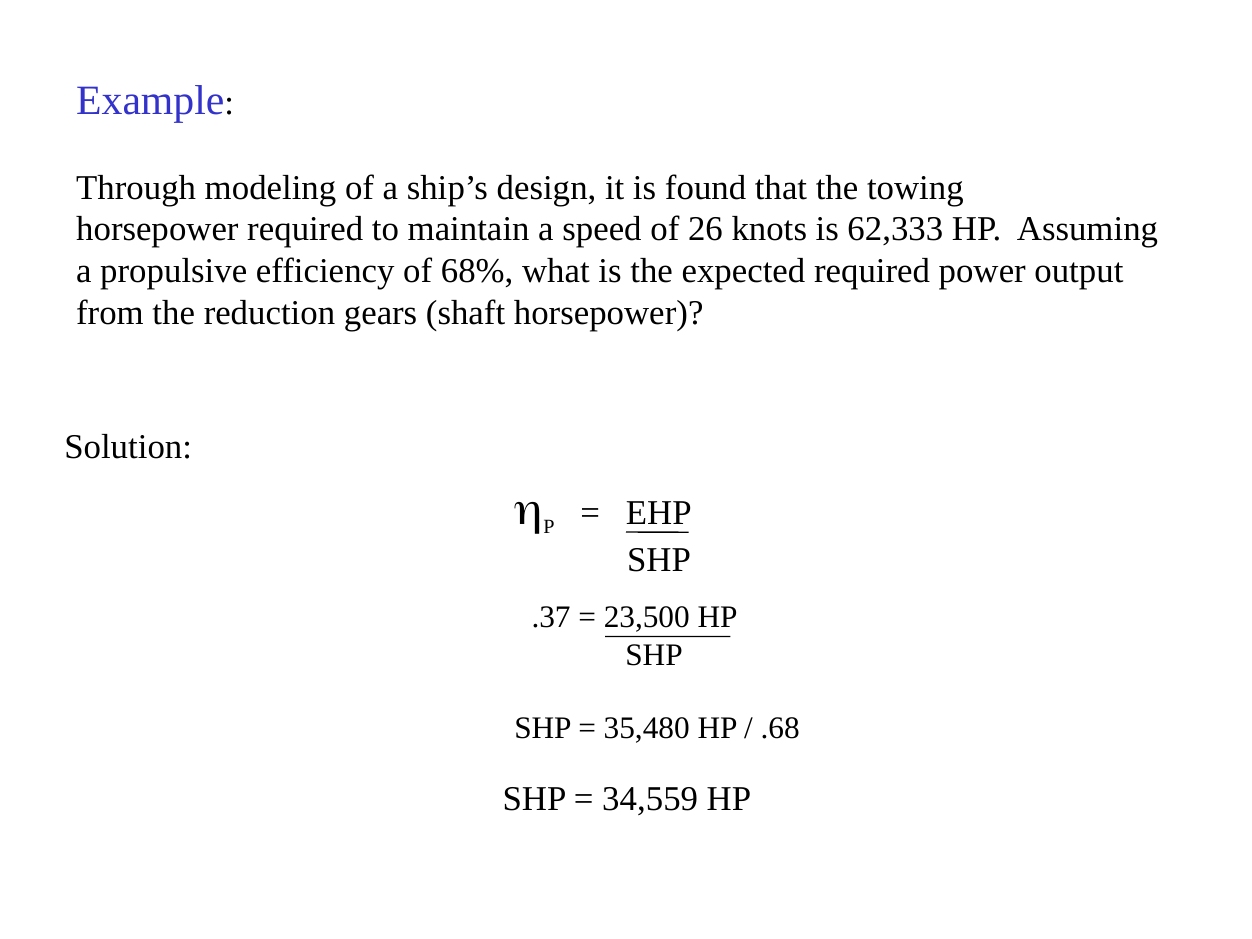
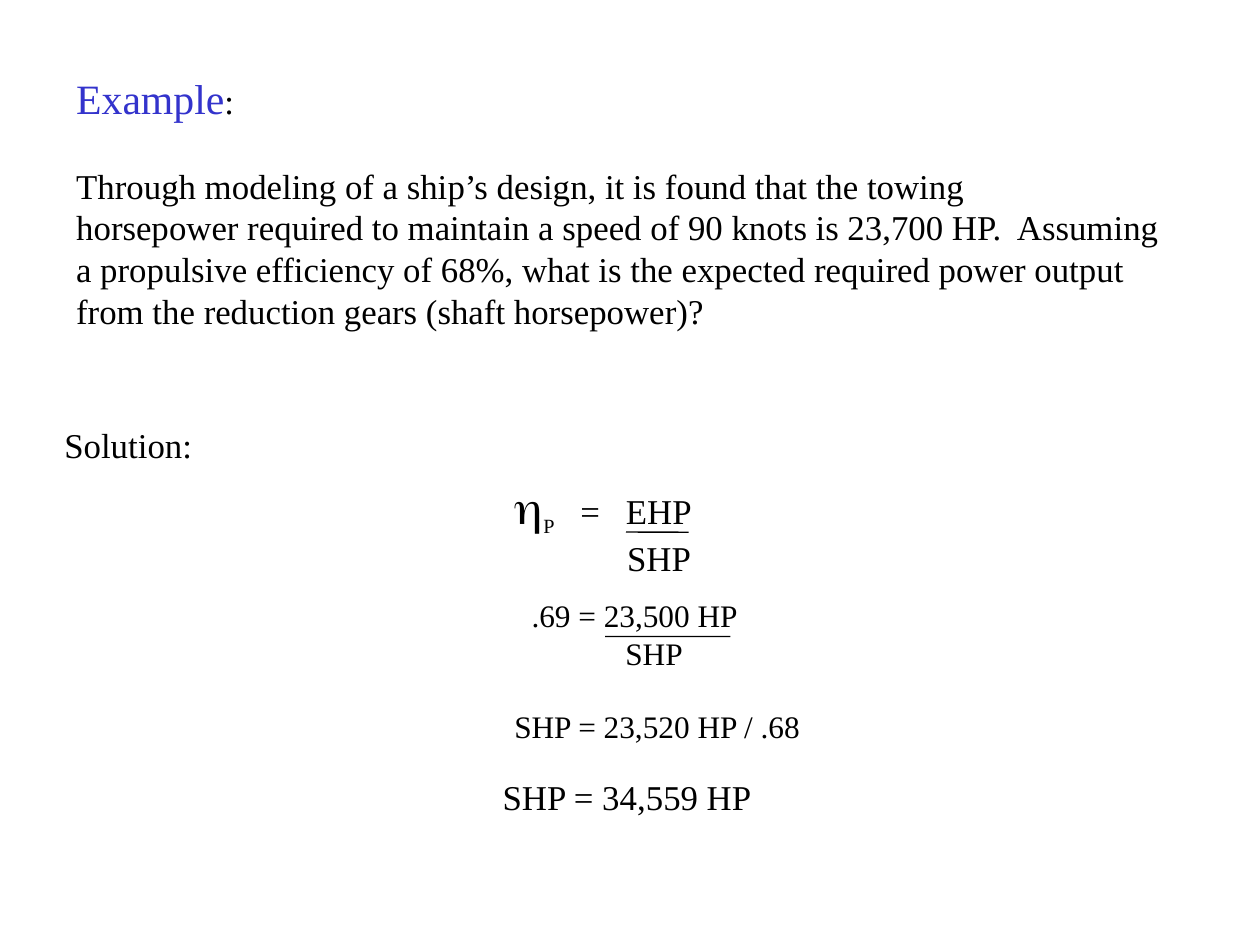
26: 26 -> 90
62,333: 62,333 -> 23,700
.37: .37 -> .69
35,480: 35,480 -> 23,520
